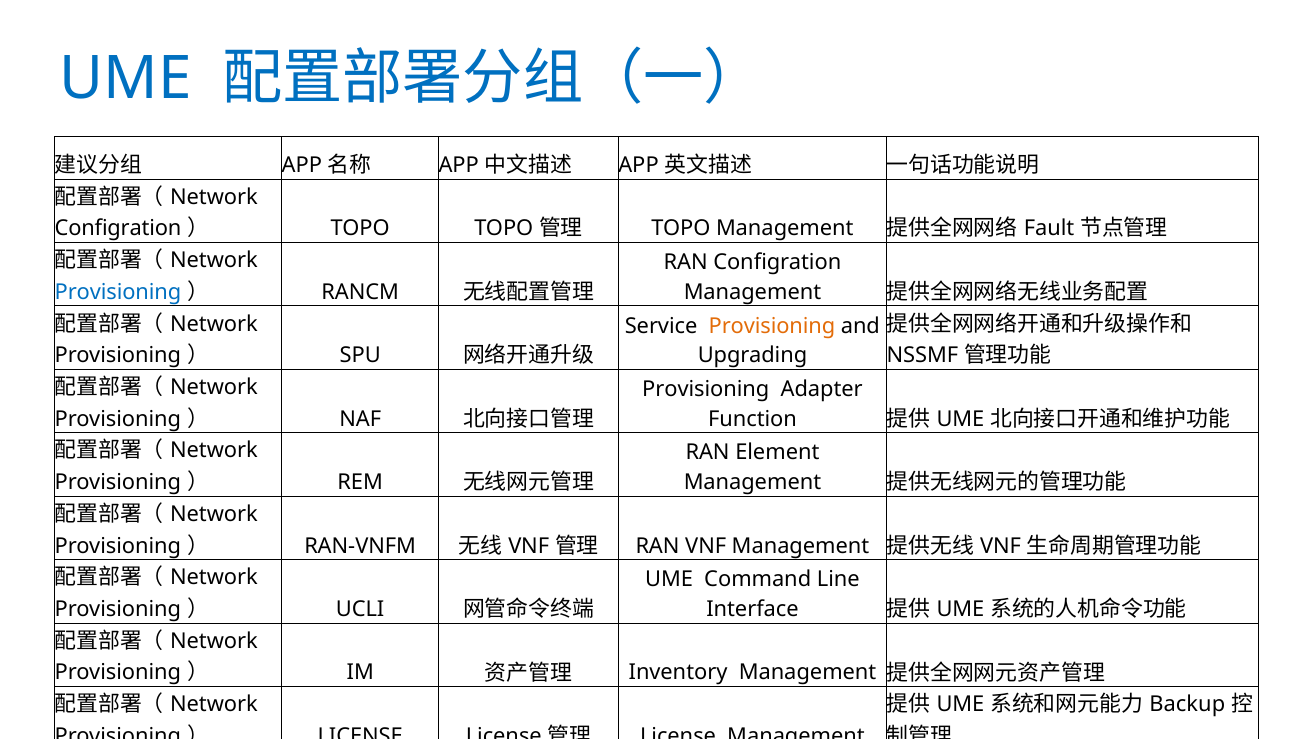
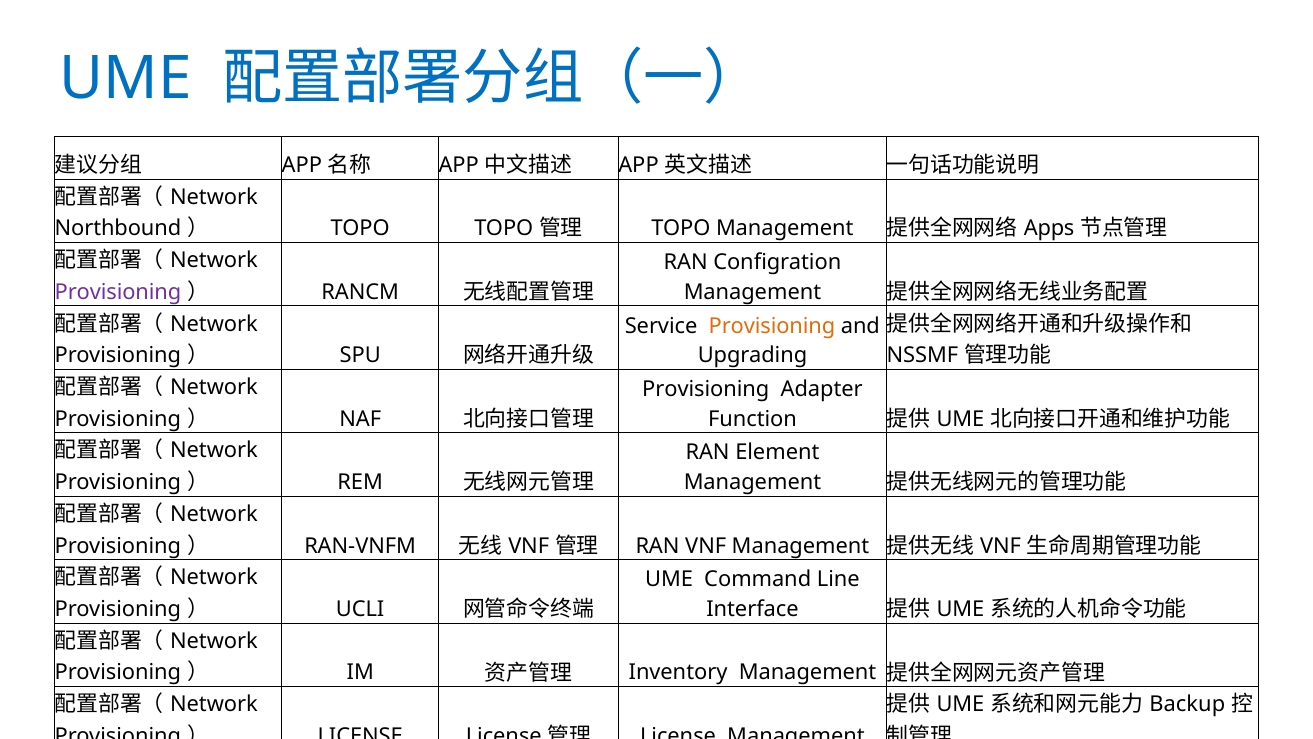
Configration at (118, 229): Configration -> Northbound
Fault: Fault -> Apps
Provisioning at (118, 292) colour: blue -> purple
